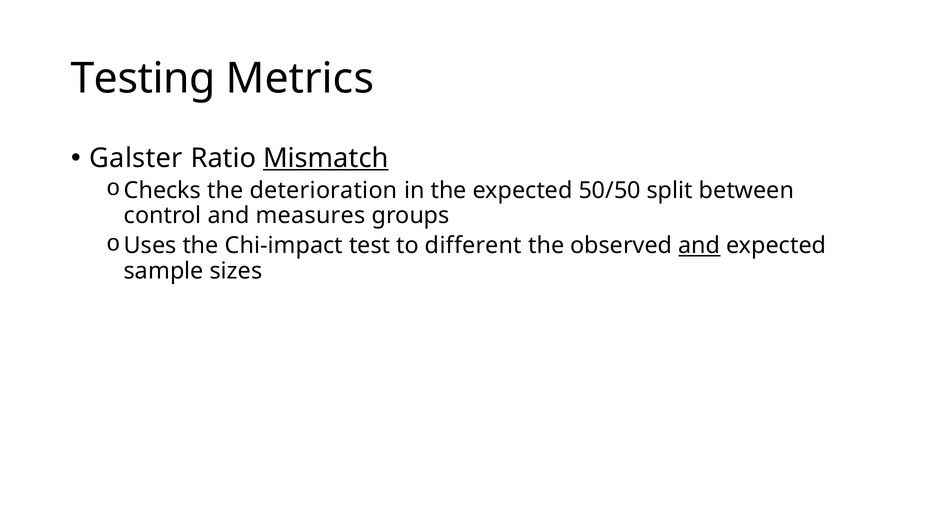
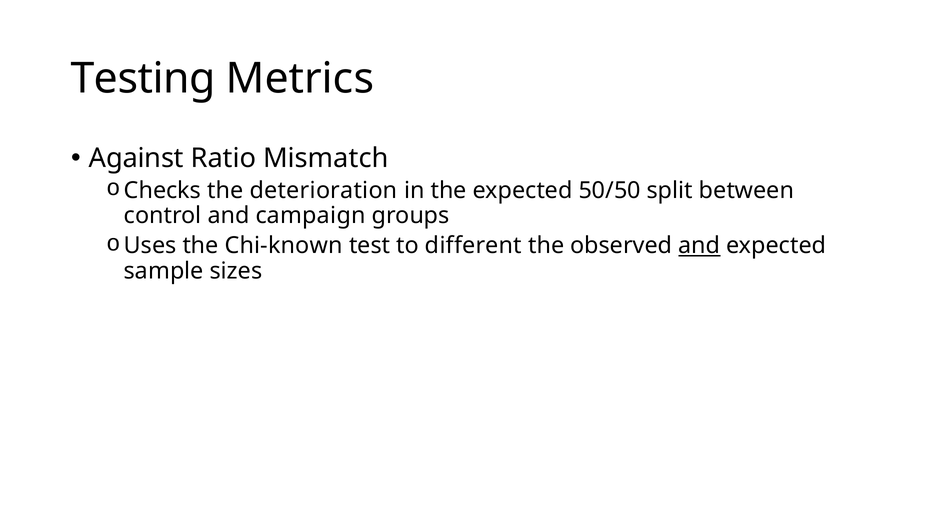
Galster: Galster -> Against
Mismatch underline: present -> none
measures: measures -> campaign
Chi-impact: Chi-impact -> Chi-known
